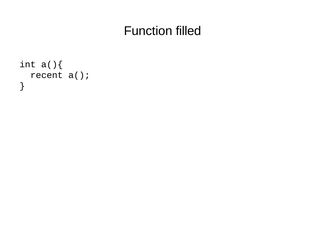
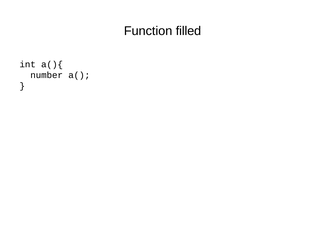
recent: recent -> number
